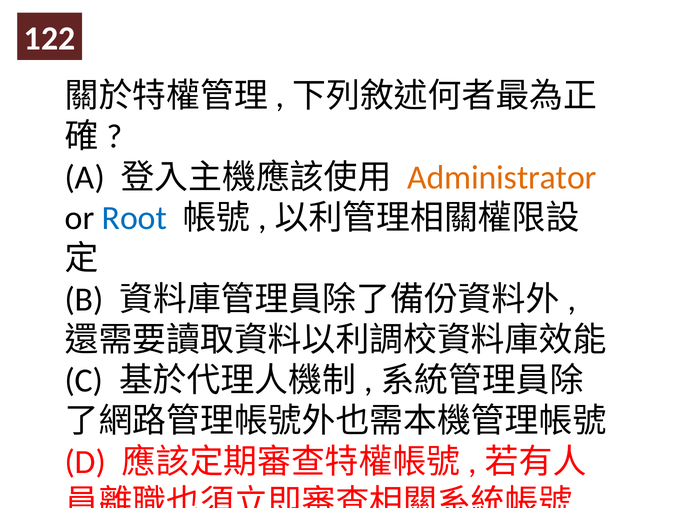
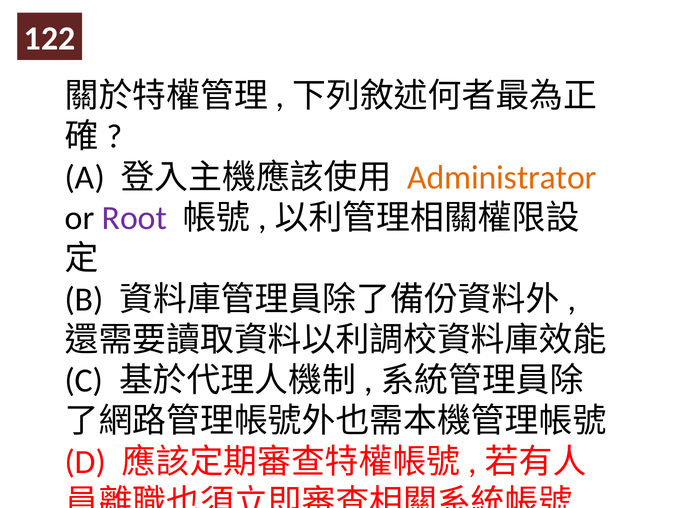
Root colour: blue -> purple
